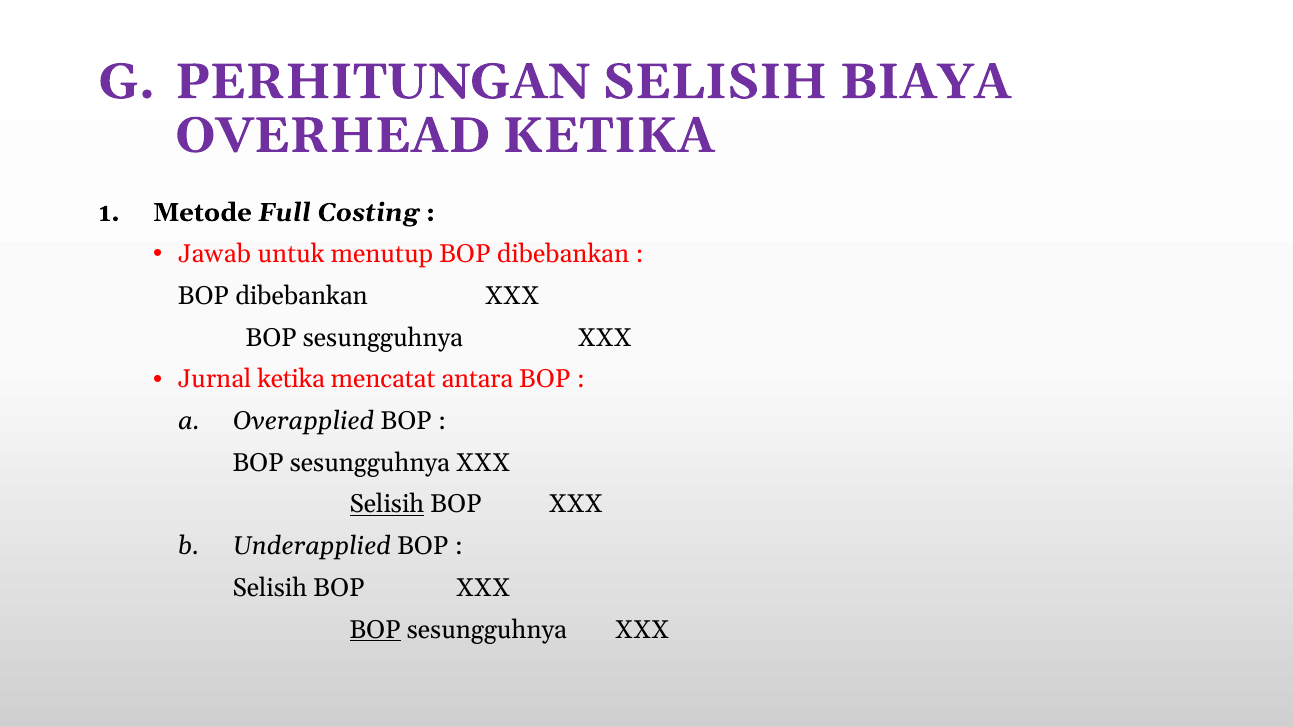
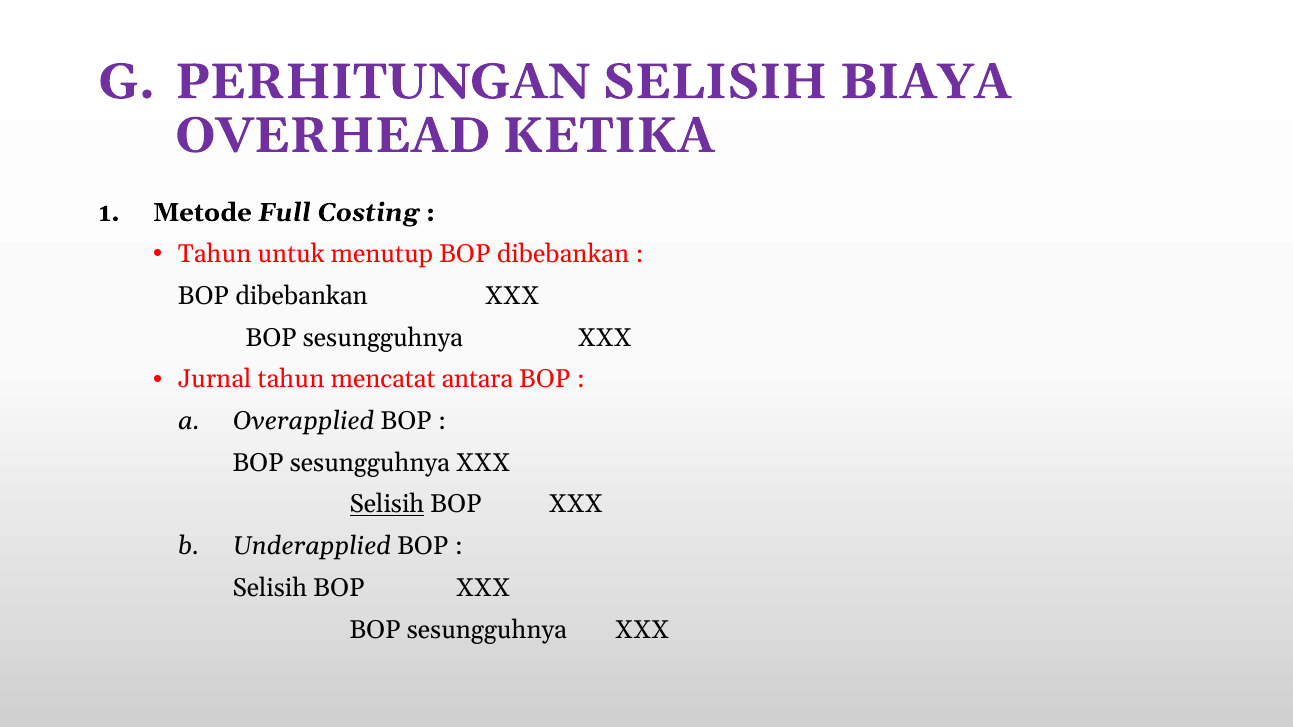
Jawab at (215, 254): Jawab -> Tahun
Jurnal ketika: ketika -> tahun
BOP at (375, 630) underline: present -> none
